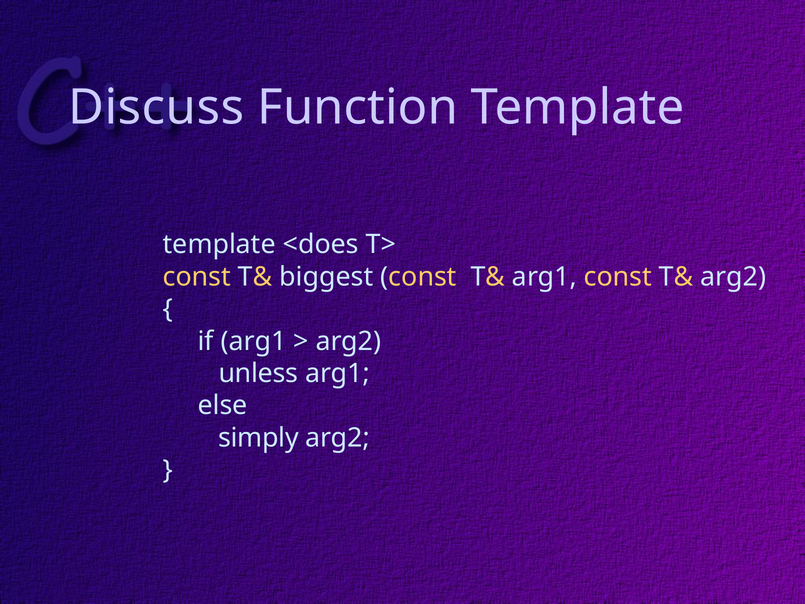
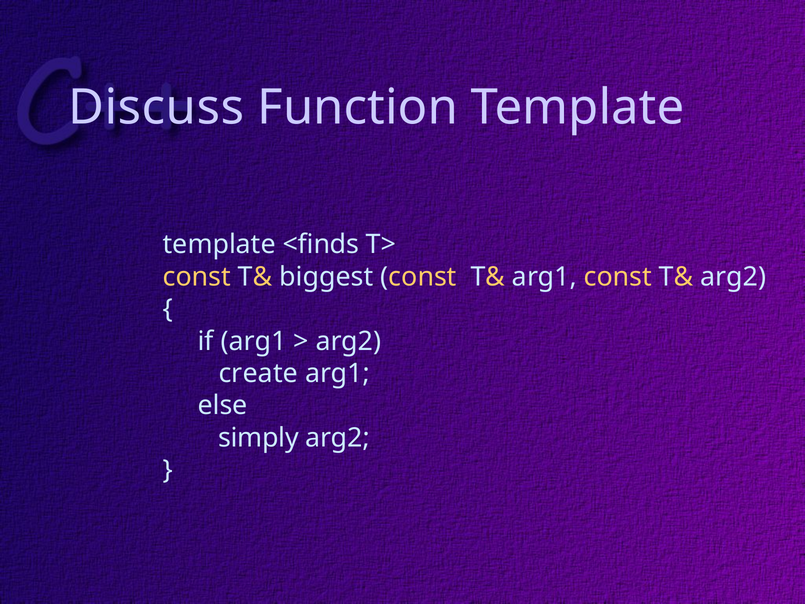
<does: <does -> <finds
unless: unless -> create
